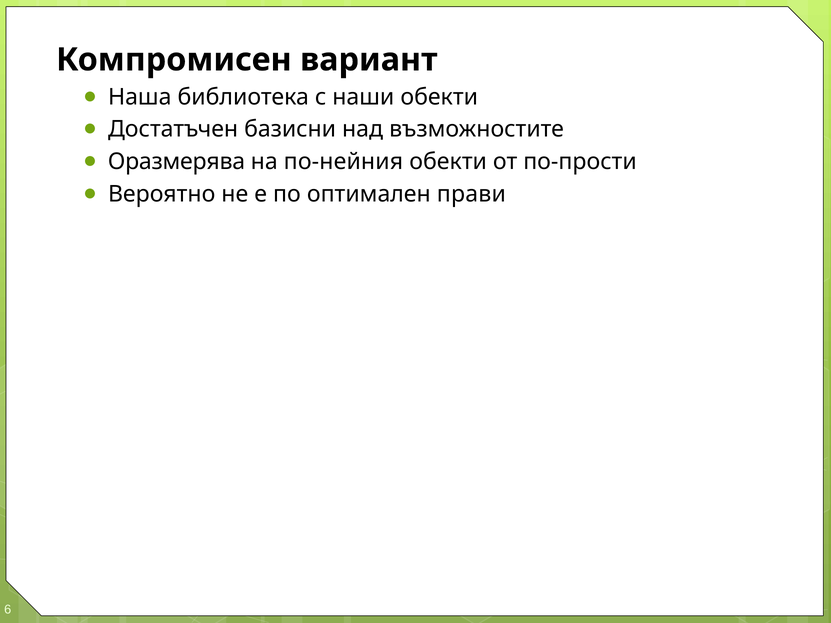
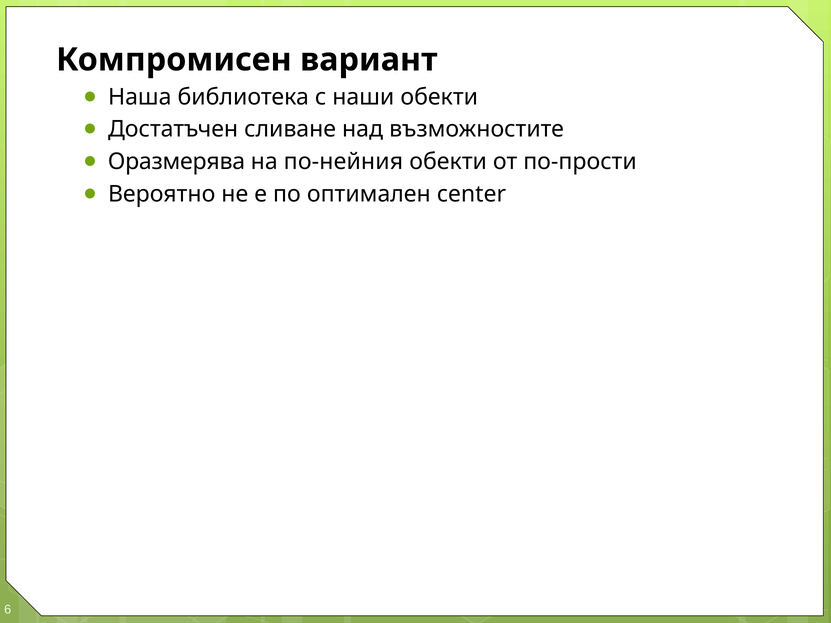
базисни: базисни -> сливане
прави: прави -> center
